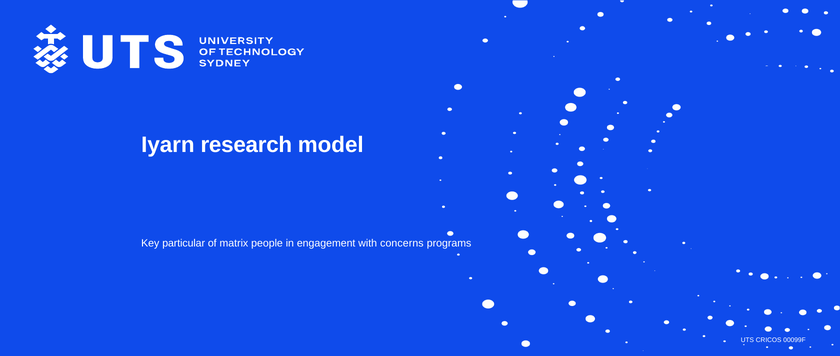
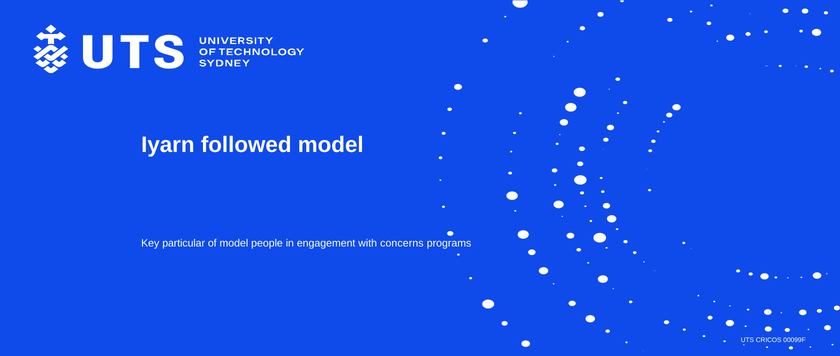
research: research -> followed
of matrix: matrix -> model
